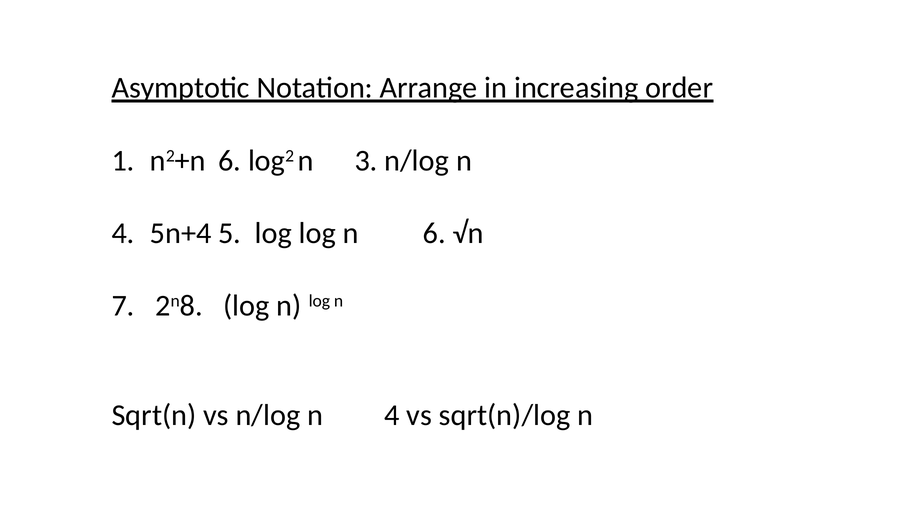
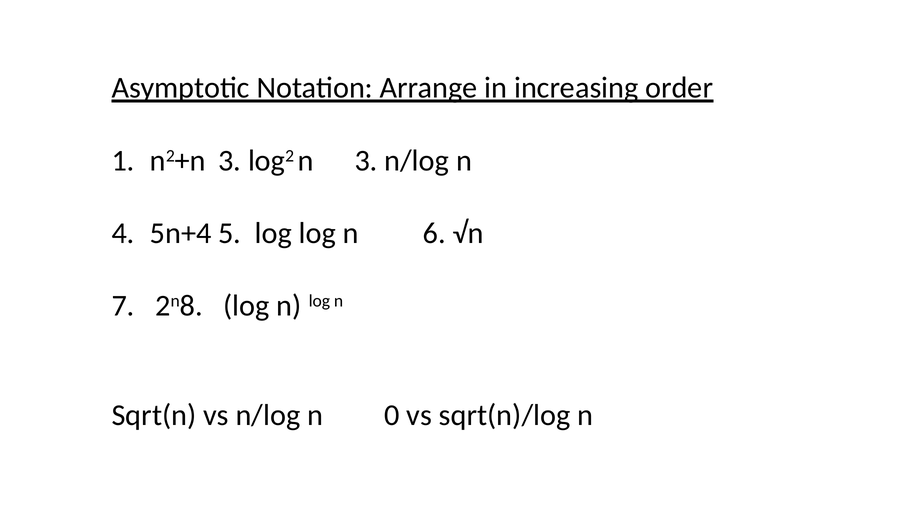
n2+n 6: 6 -> 3
vs n/log n 4: 4 -> 0
